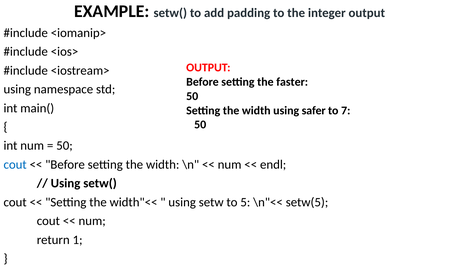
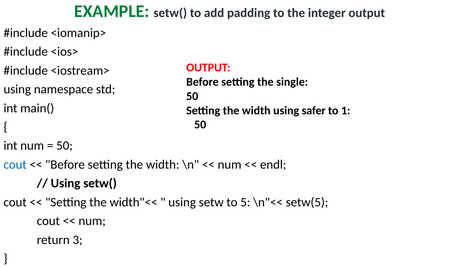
EXAMPLE colour: black -> green
faster: faster -> single
7: 7 -> 1
1: 1 -> 3
